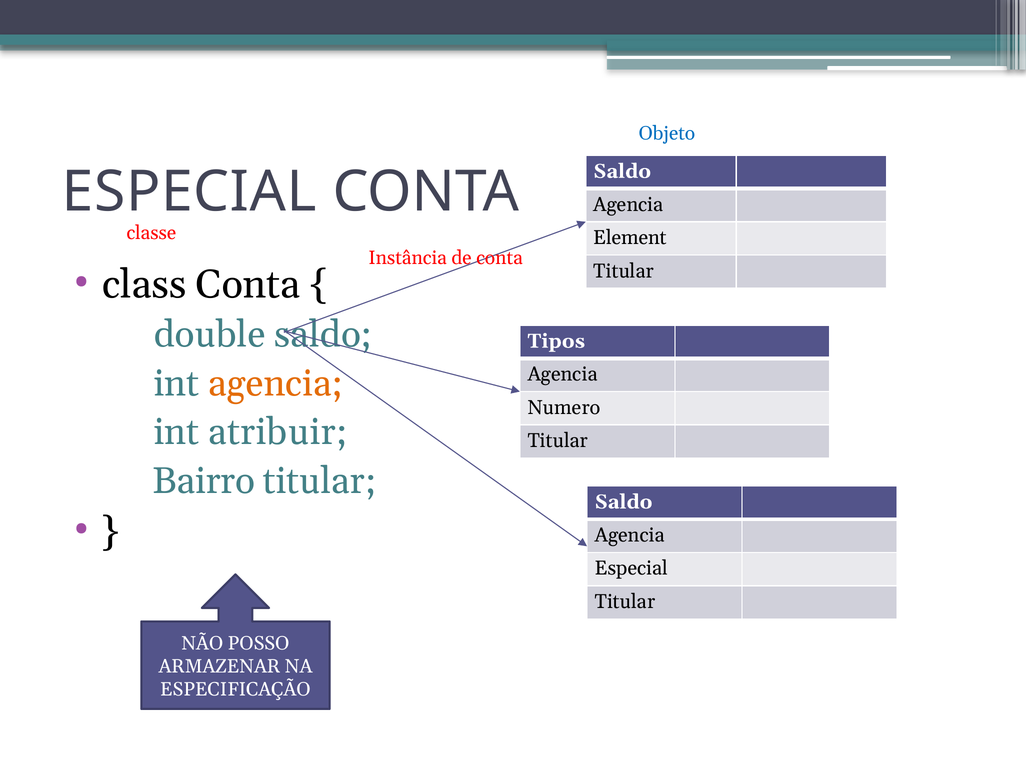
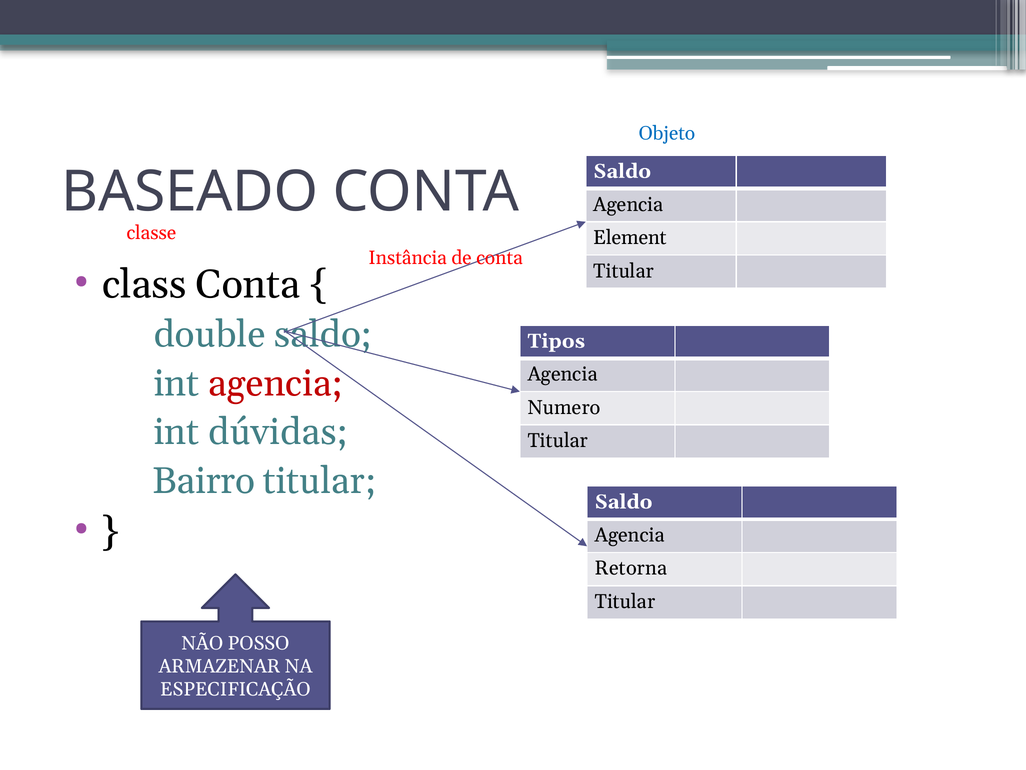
ESPECIAL at (189, 192): ESPECIAL -> BASEADO
agencia at (276, 383) colour: orange -> red
atribuir: atribuir -> dúvidas
Especial at (631, 568): Especial -> Retorna
